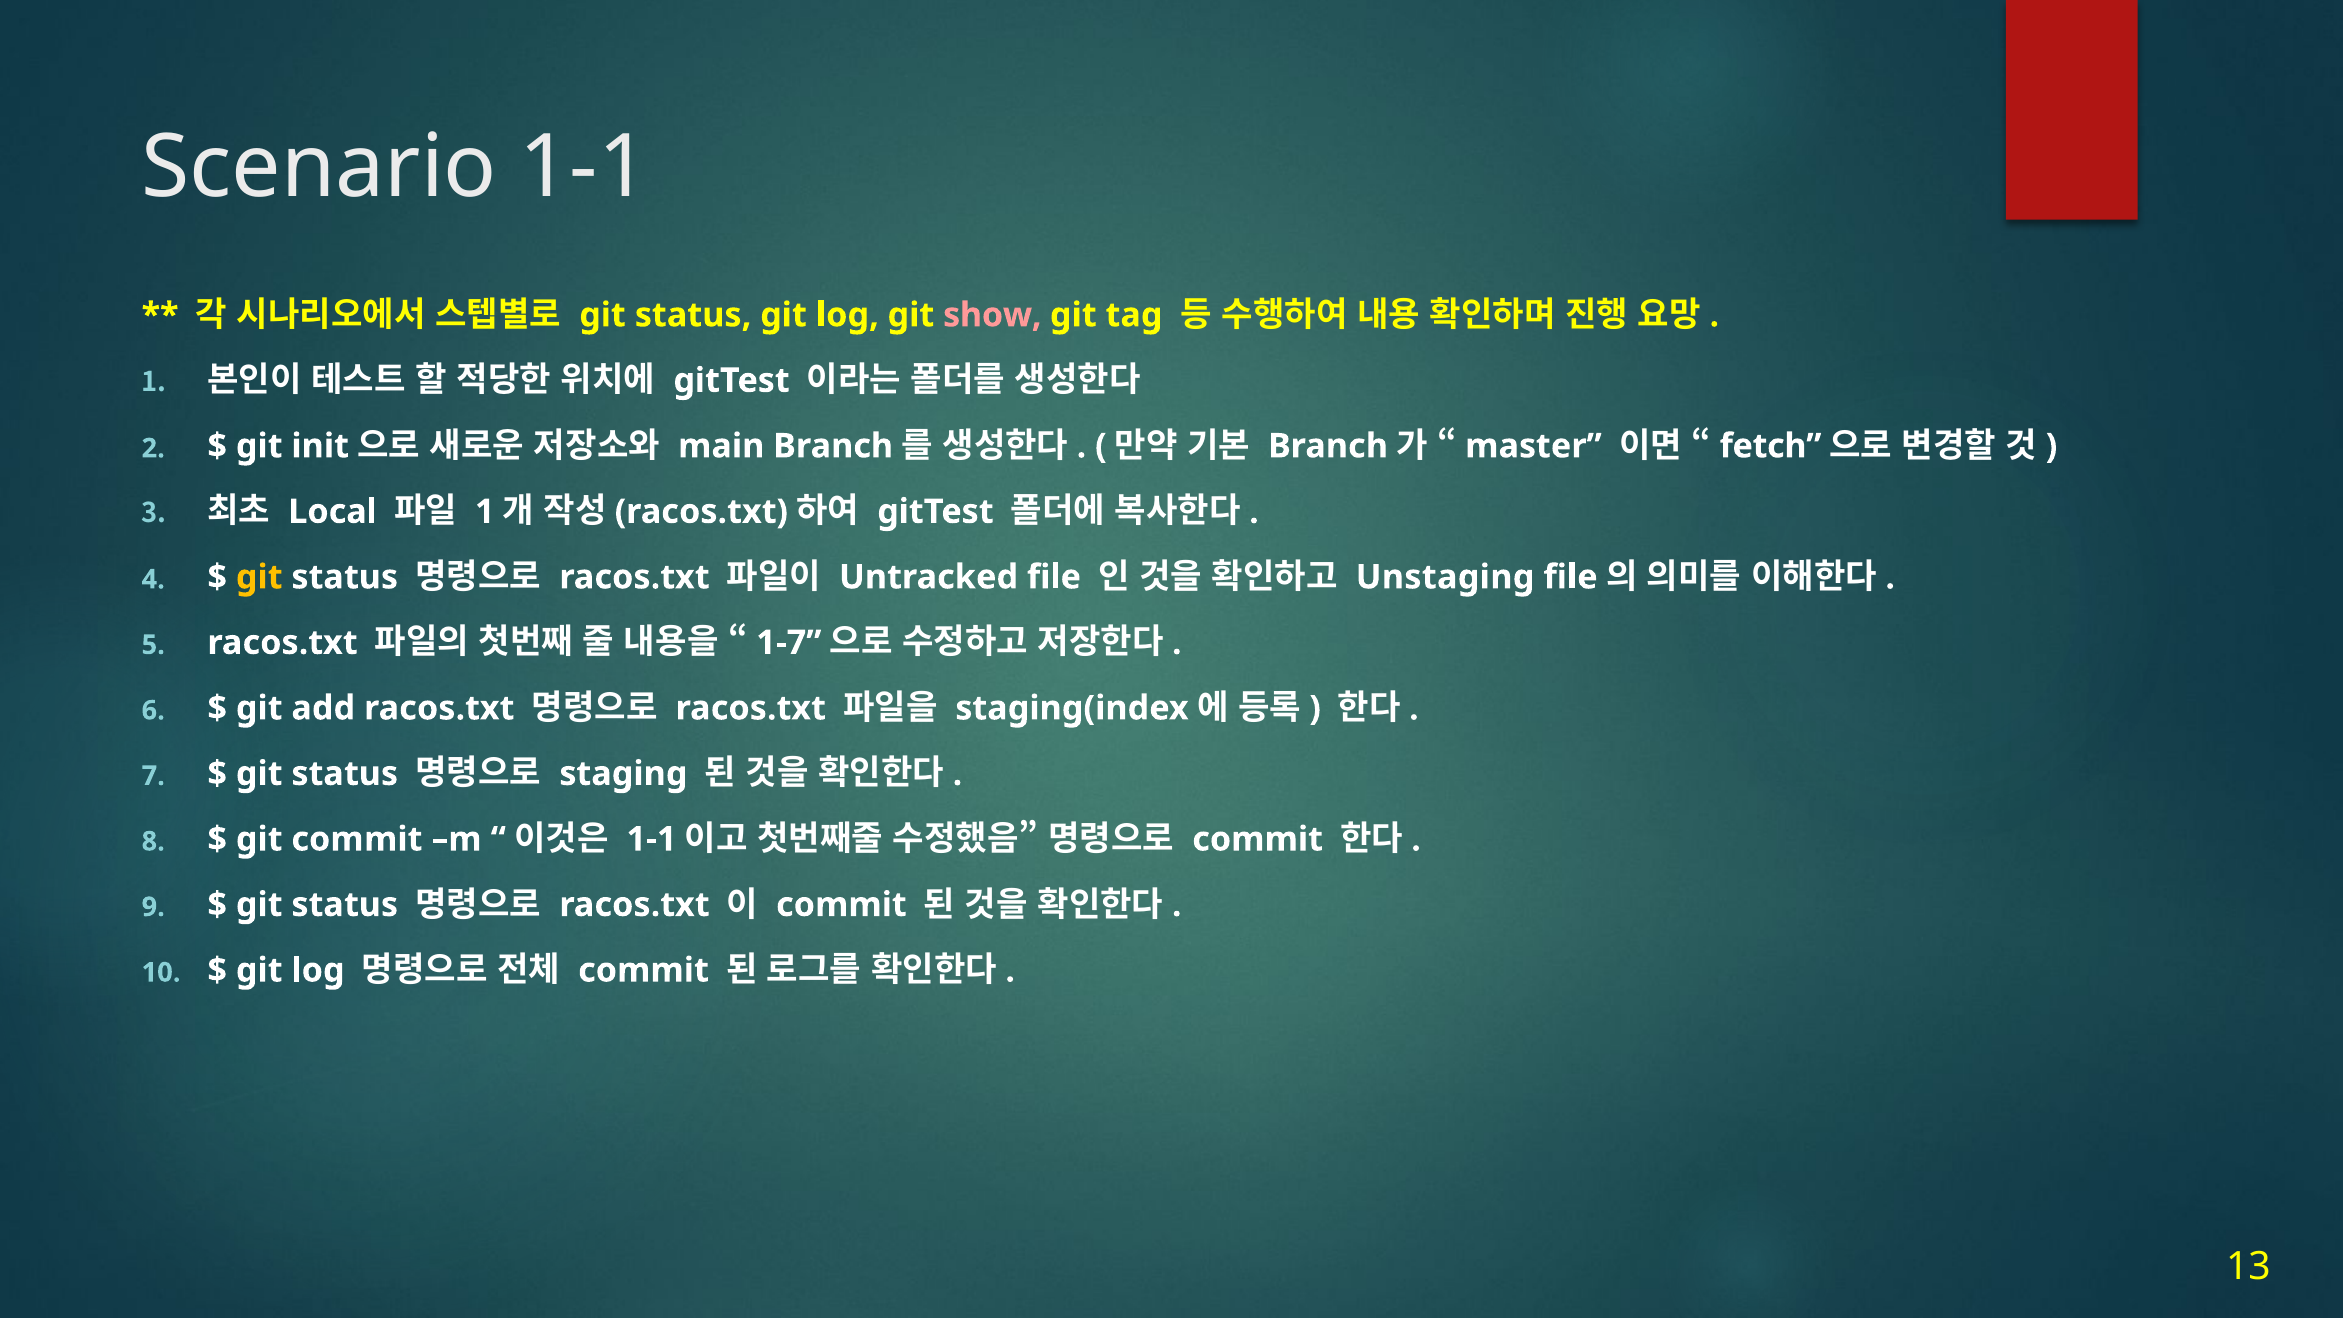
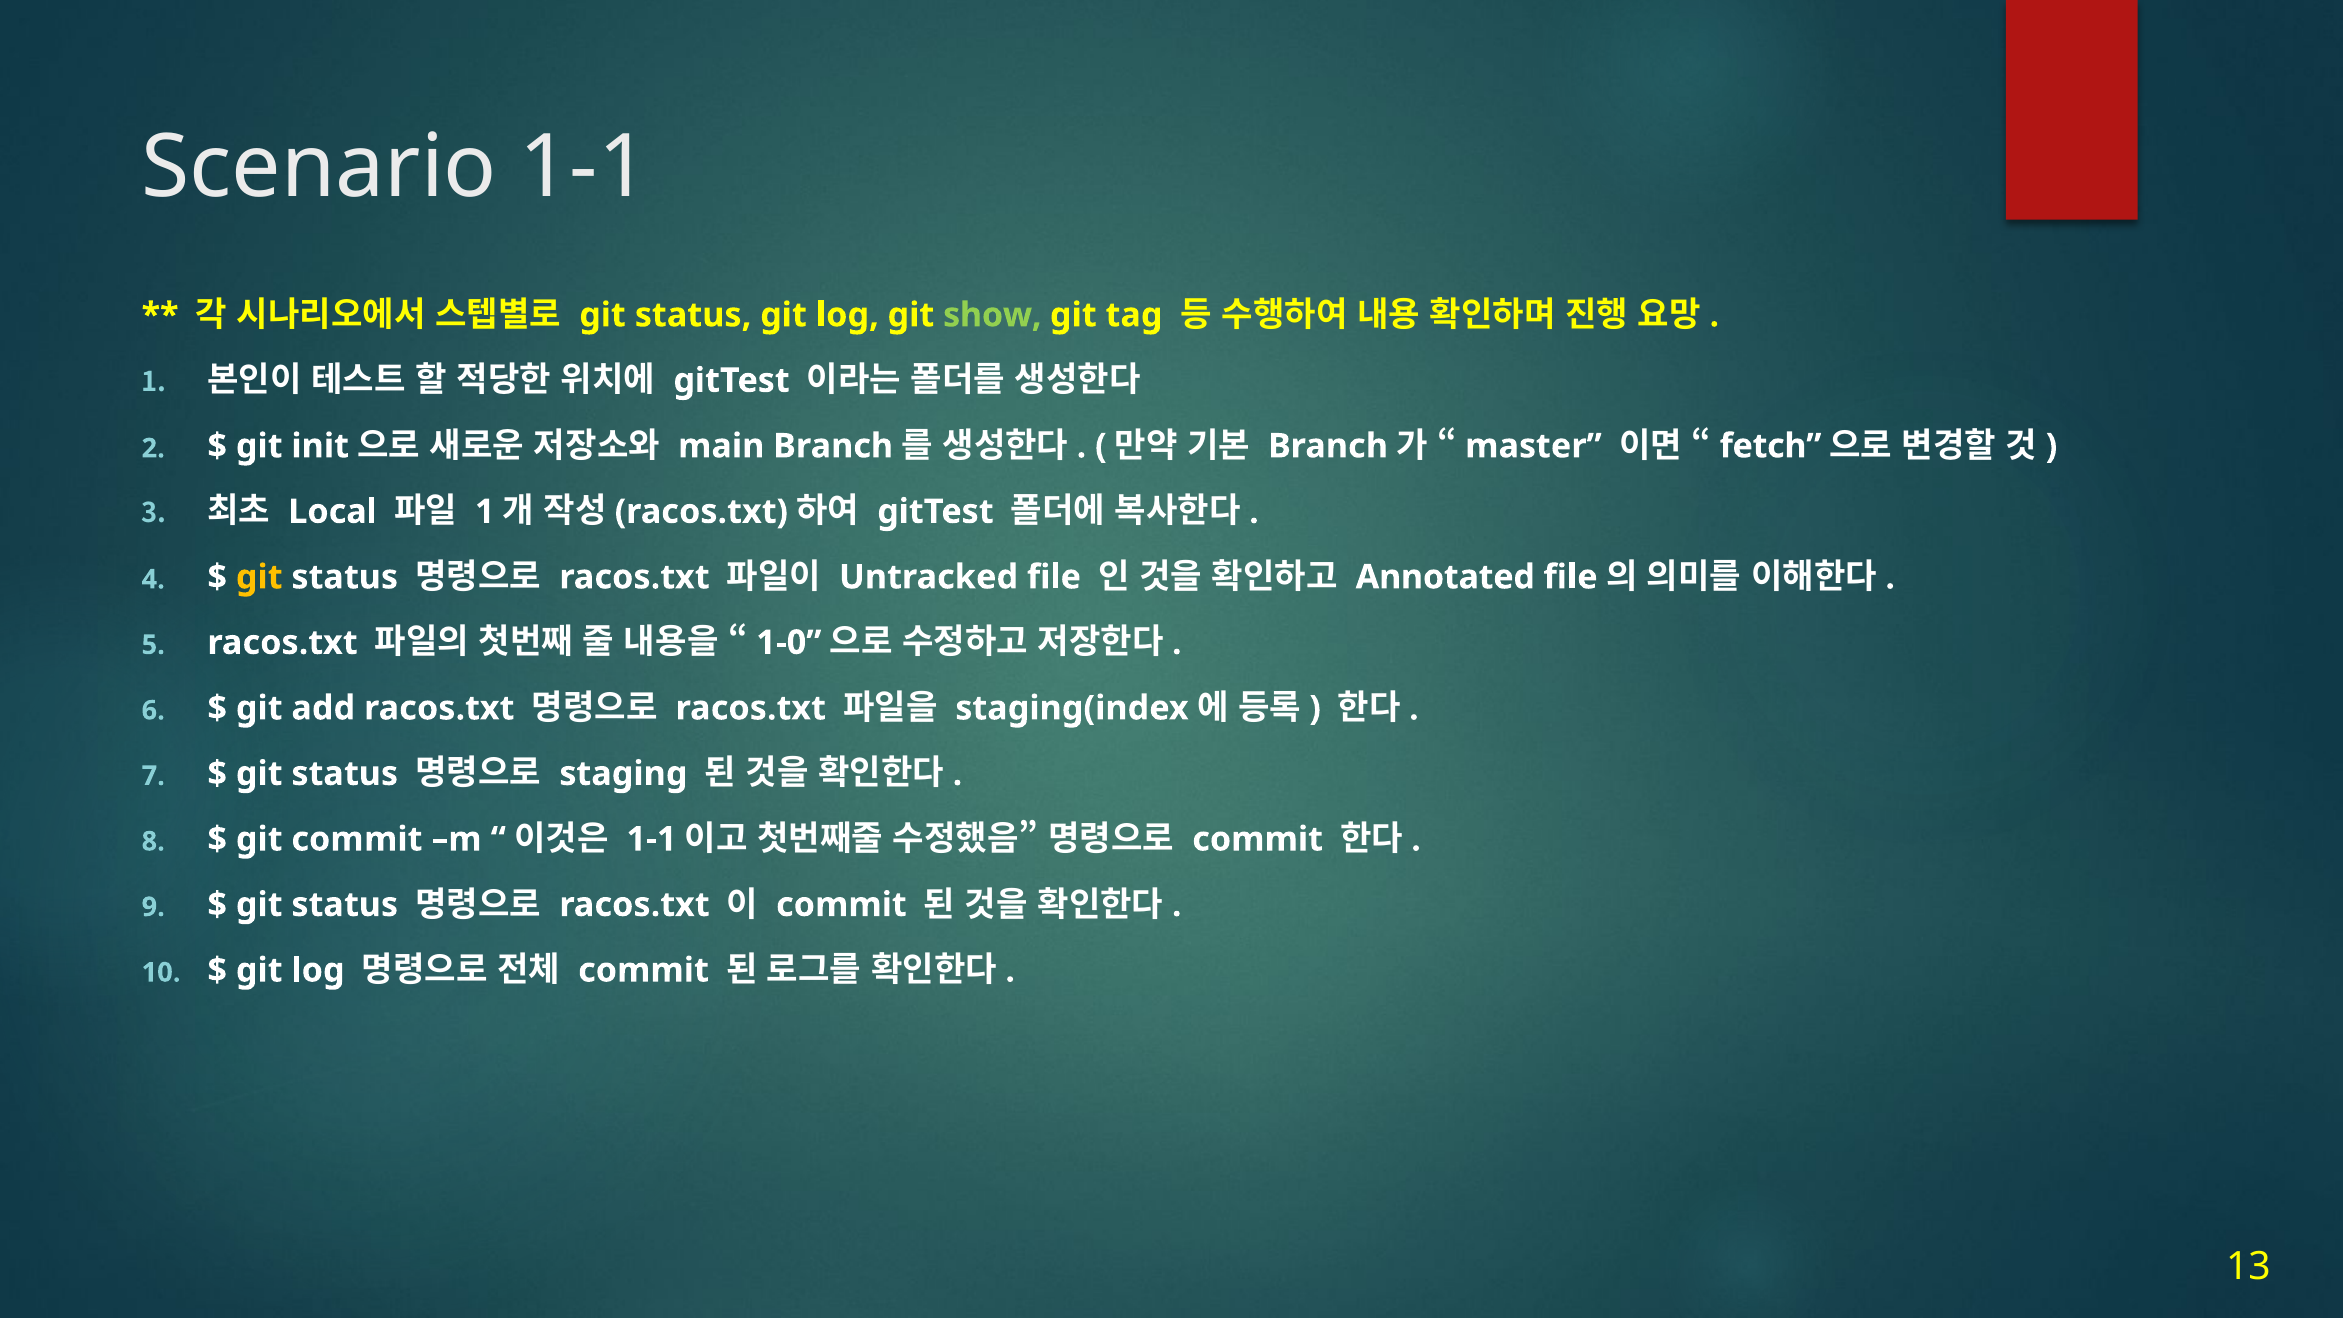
show colour: pink -> light green
Unstaging: Unstaging -> Annotated
1-7: 1-7 -> 1-0
